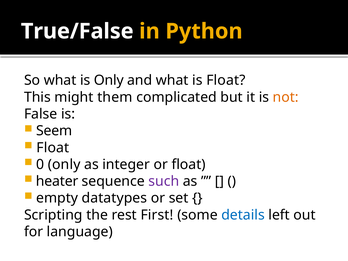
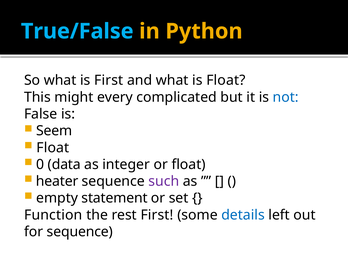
True/False colour: white -> light blue
is Only: Only -> First
them: them -> every
not colour: orange -> blue
0 only: only -> data
datatypes: datatypes -> statement
Scripting: Scripting -> Function
for language: language -> sequence
